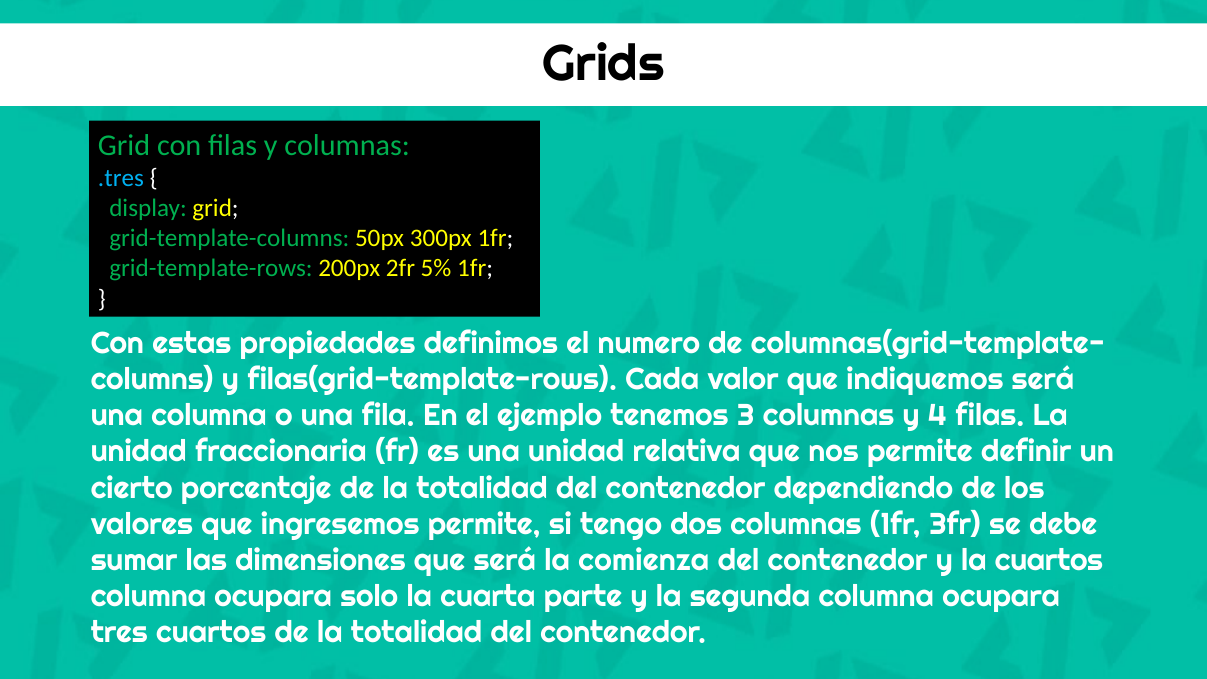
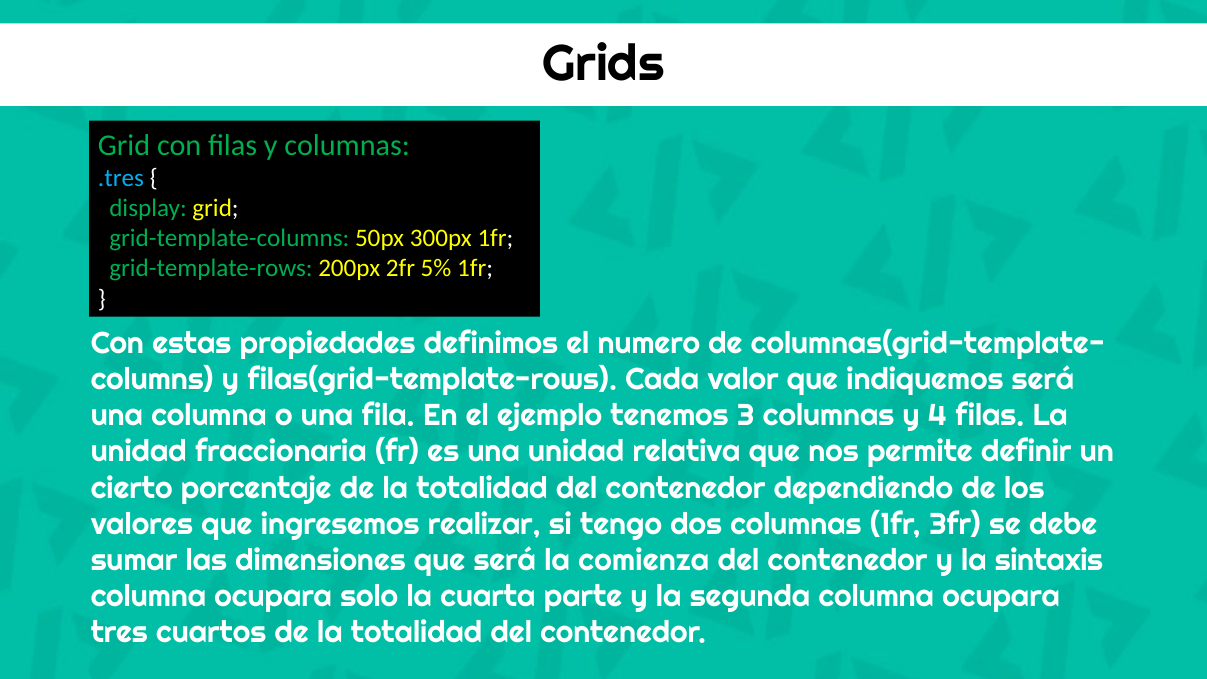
ingresemos permite: permite -> realizar
la cuartos: cuartos -> sintaxis
